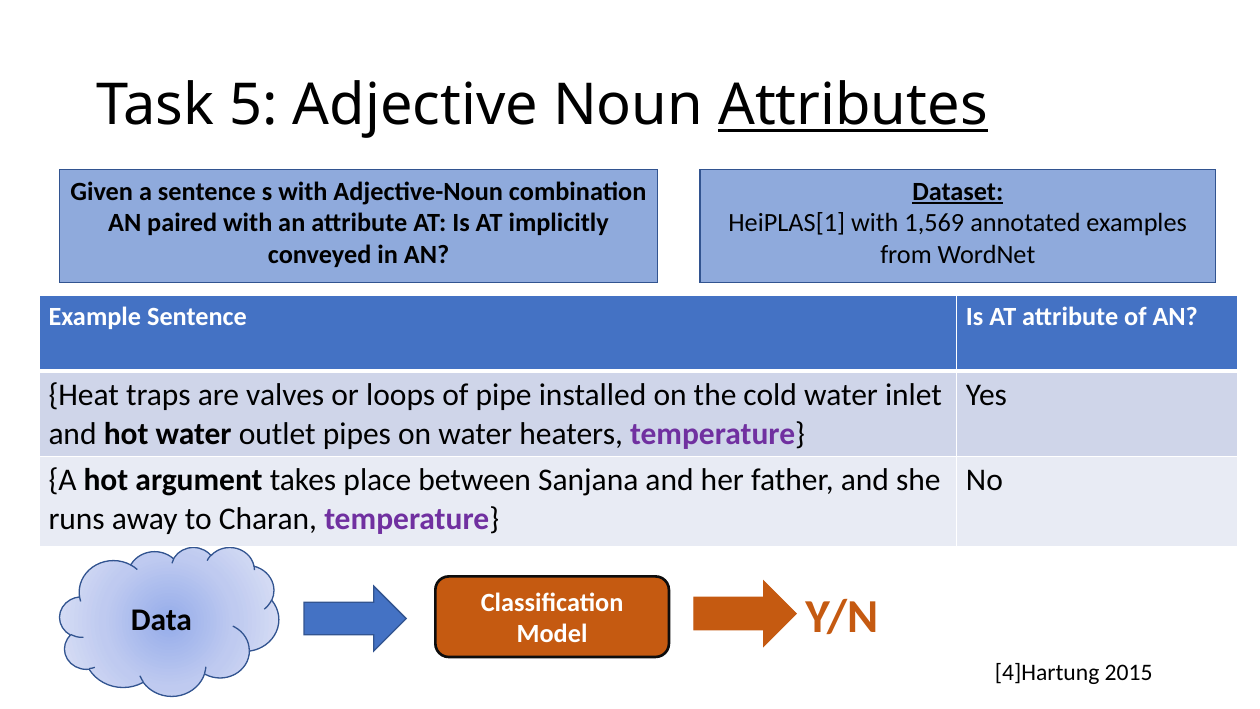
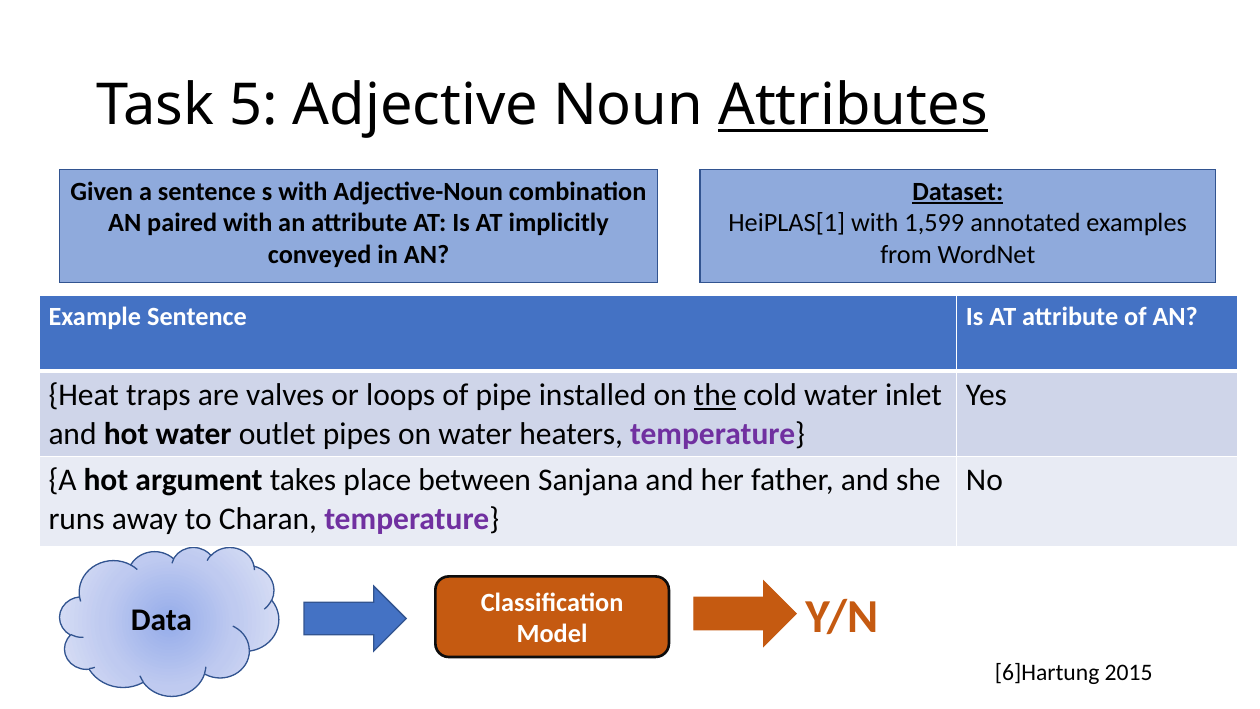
1,569: 1,569 -> 1,599
the underline: none -> present
4]Hartung: 4]Hartung -> 6]Hartung
